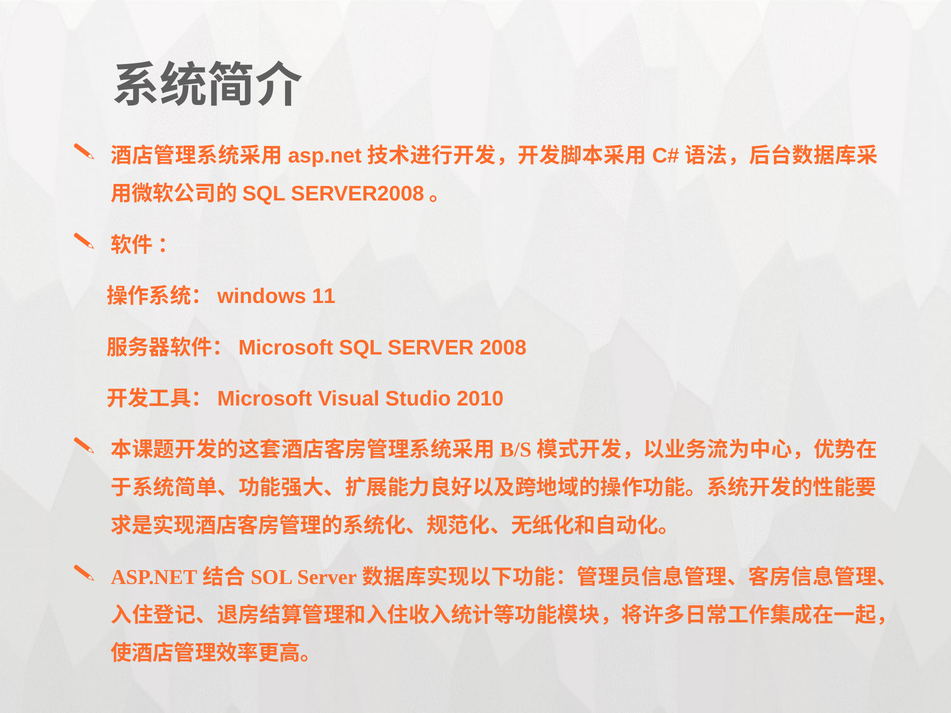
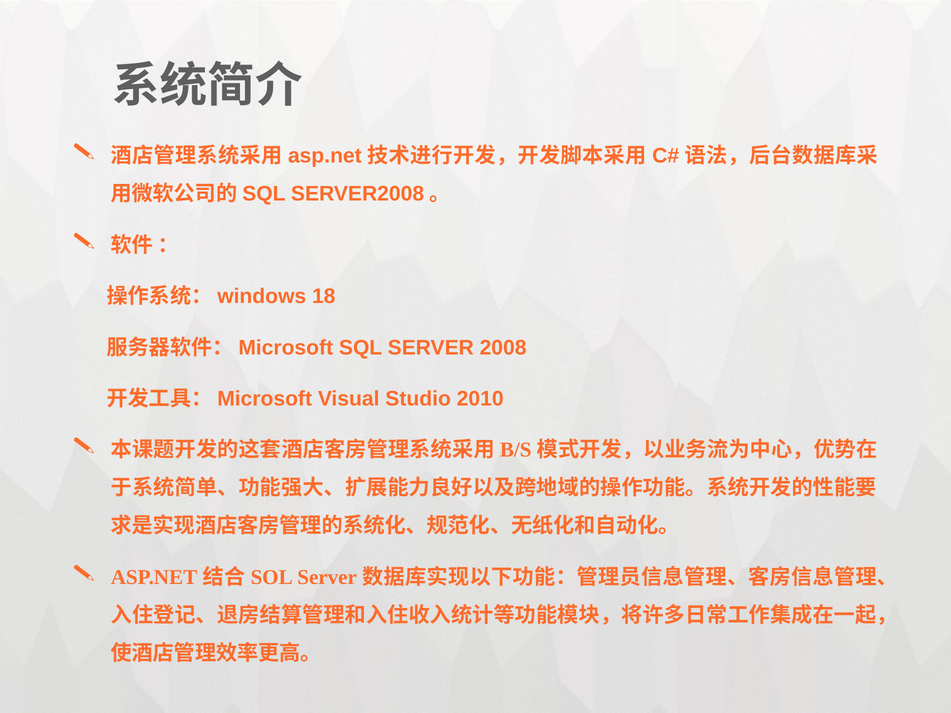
11: 11 -> 18
